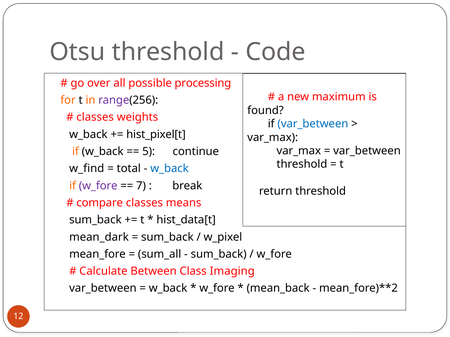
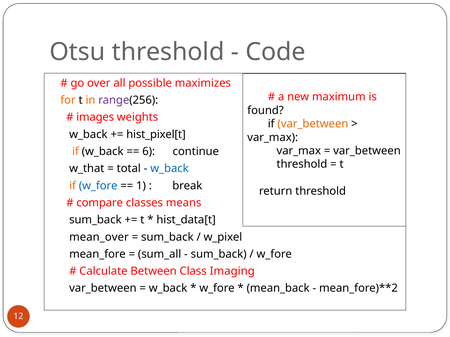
processing: processing -> maximizes
classes at (95, 117): classes -> images
var_between at (313, 124) colour: blue -> orange
5: 5 -> 6
w_find: w_find -> w_that
w_fore at (98, 186) colour: purple -> blue
7: 7 -> 1
mean_dark: mean_dark -> mean_over
